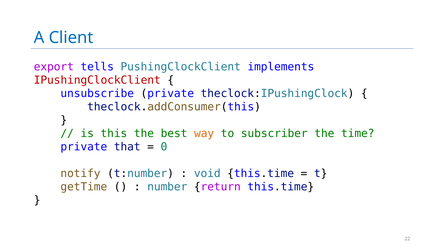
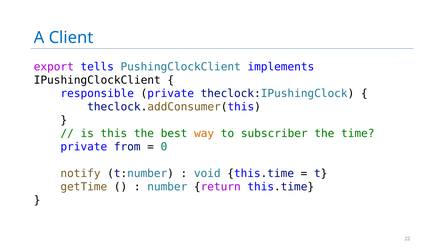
IPushingClockClient colour: red -> black
unsubscribe: unsubscribe -> responsible
that: that -> from
